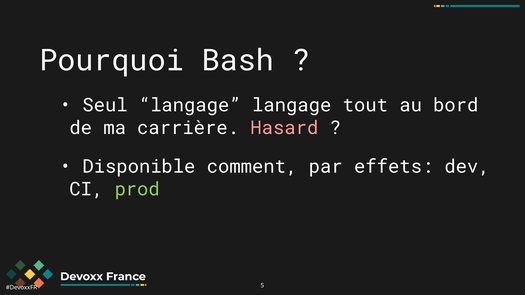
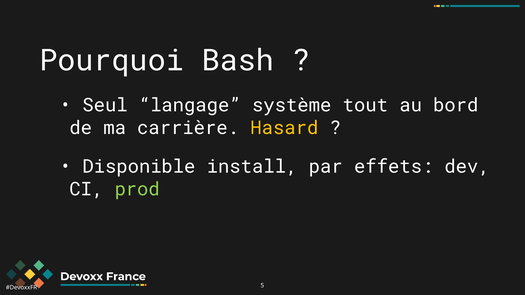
langage langage: langage -> système
Hasard colour: pink -> yellow
comment: comment -> install
